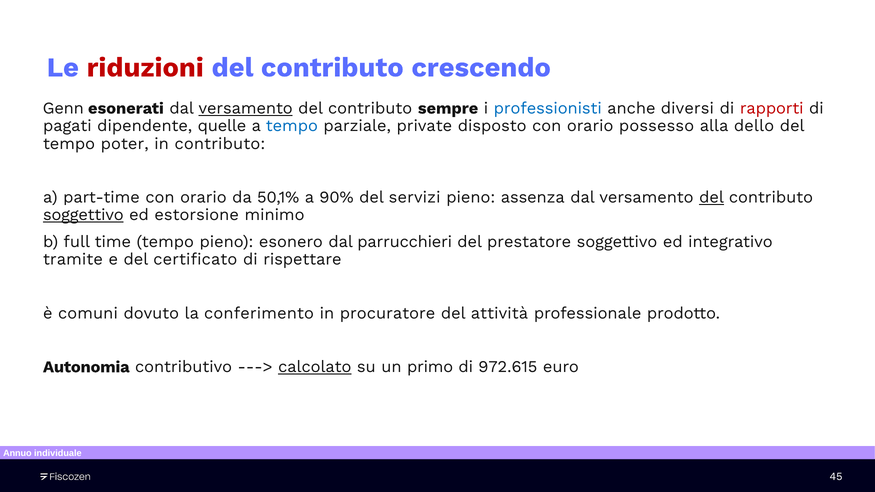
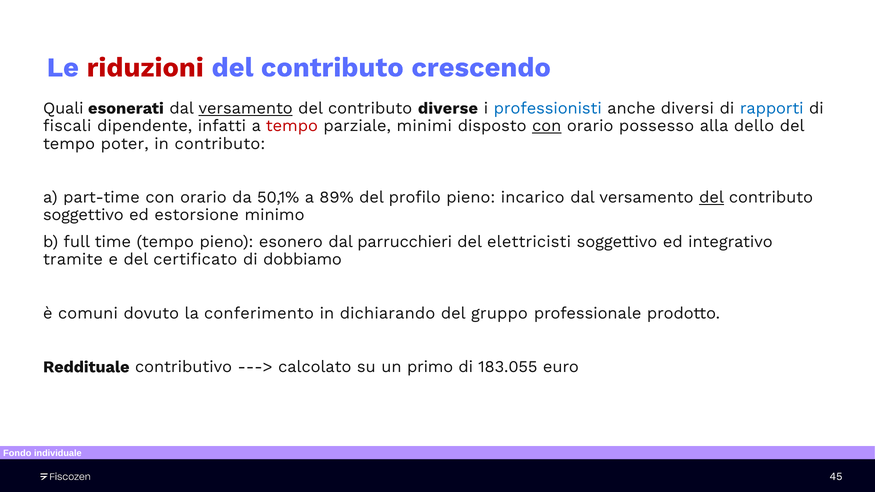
Genn: Genn -> Quali
sempre: sempre -> diverse
rapporti colour: red -> blue
pagati: pagati -> fiscali
quelle: quelle -> infatti
tempo at (292, 126) colour: blue -> red
private: private -> minimi
con at (547, 126) underline: none -> present
90%: 90% -> 89%
servizi: servizi -> profilo
assenza: assenza -> incarico
soggettivo at (83, 215) underline: present -> none
prestatore: prestatore -> elettricisti
rispettare: rispettare -> dobbiamo
procuratore: procuratore -> dichiarando
attività: attività -> gruppo
Autonomia: Autonomia -> Reddituale
calcolato underline: present -> none
972.615: 972.615 -> 183.055
Annuo: Annuo -> Fondo
